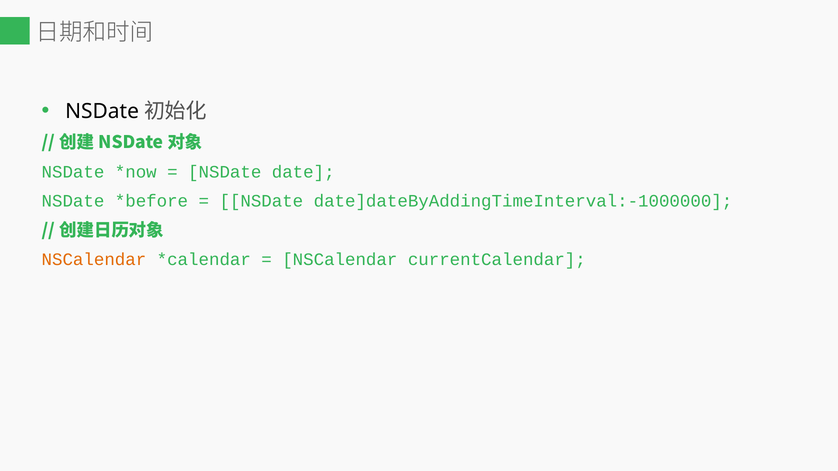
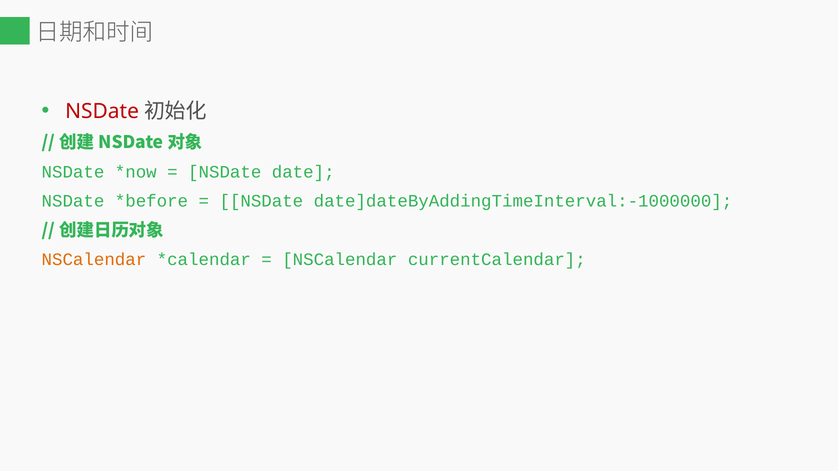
NSDate at (102, 111) colour: black -> red
